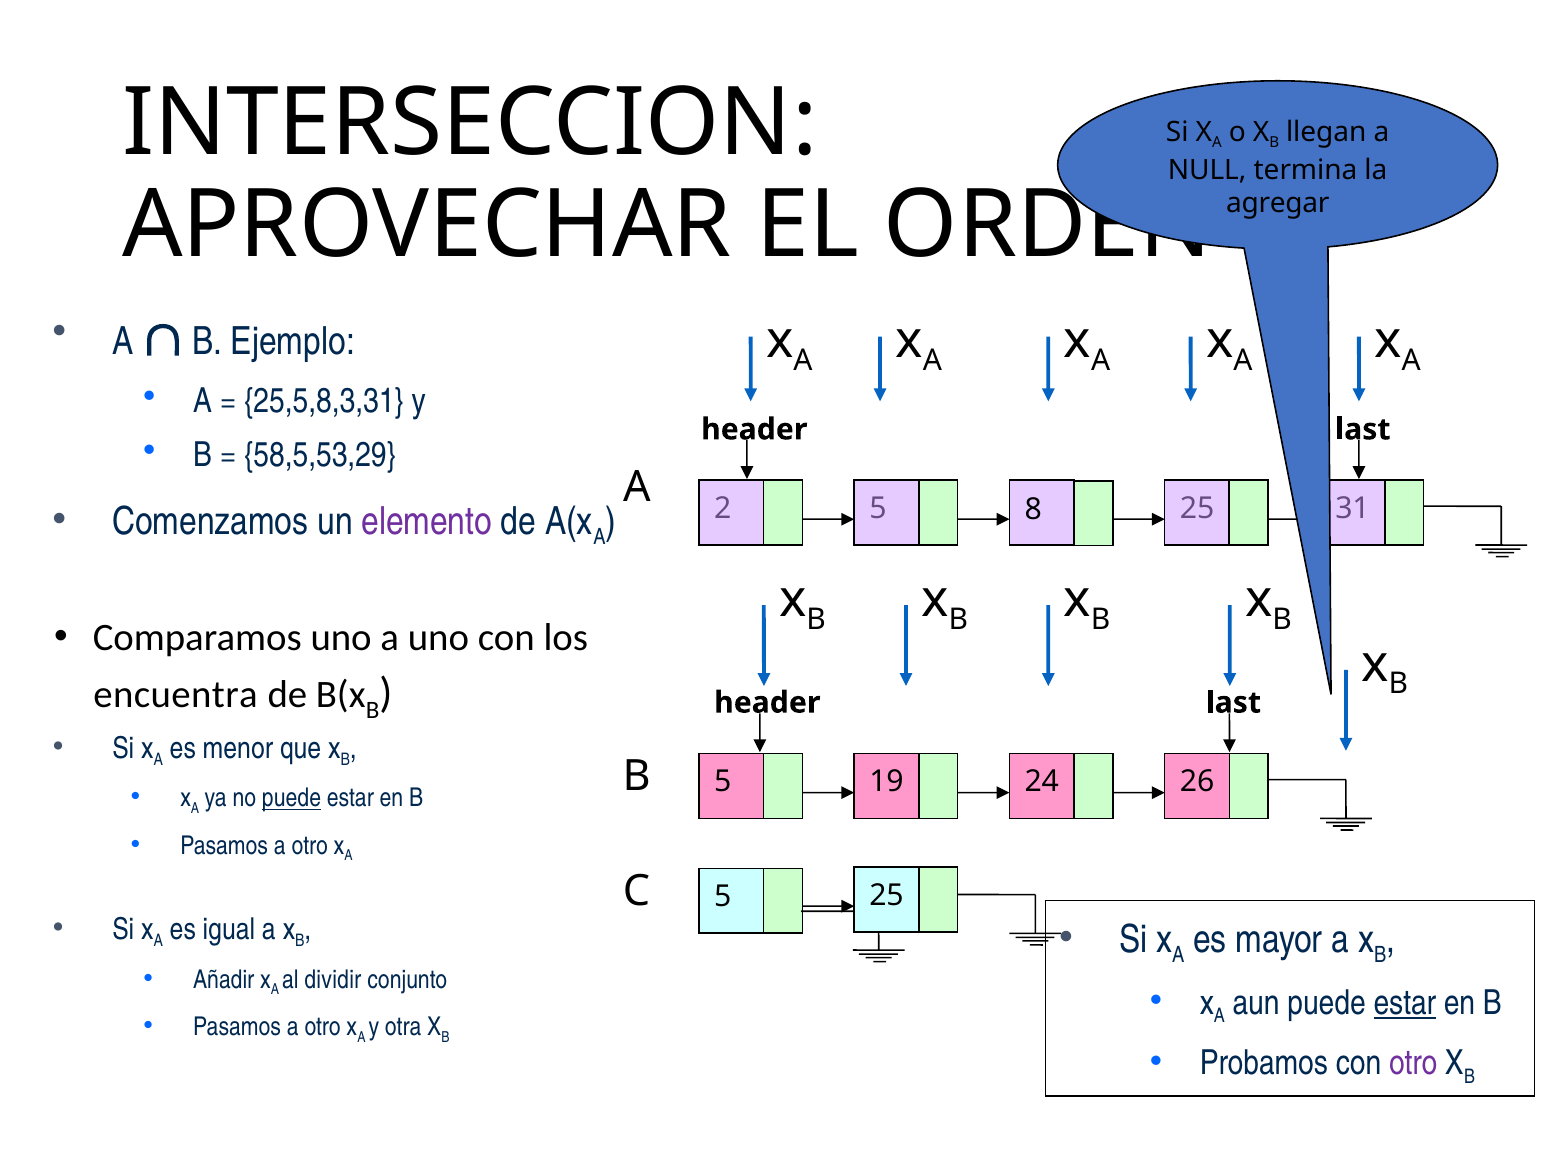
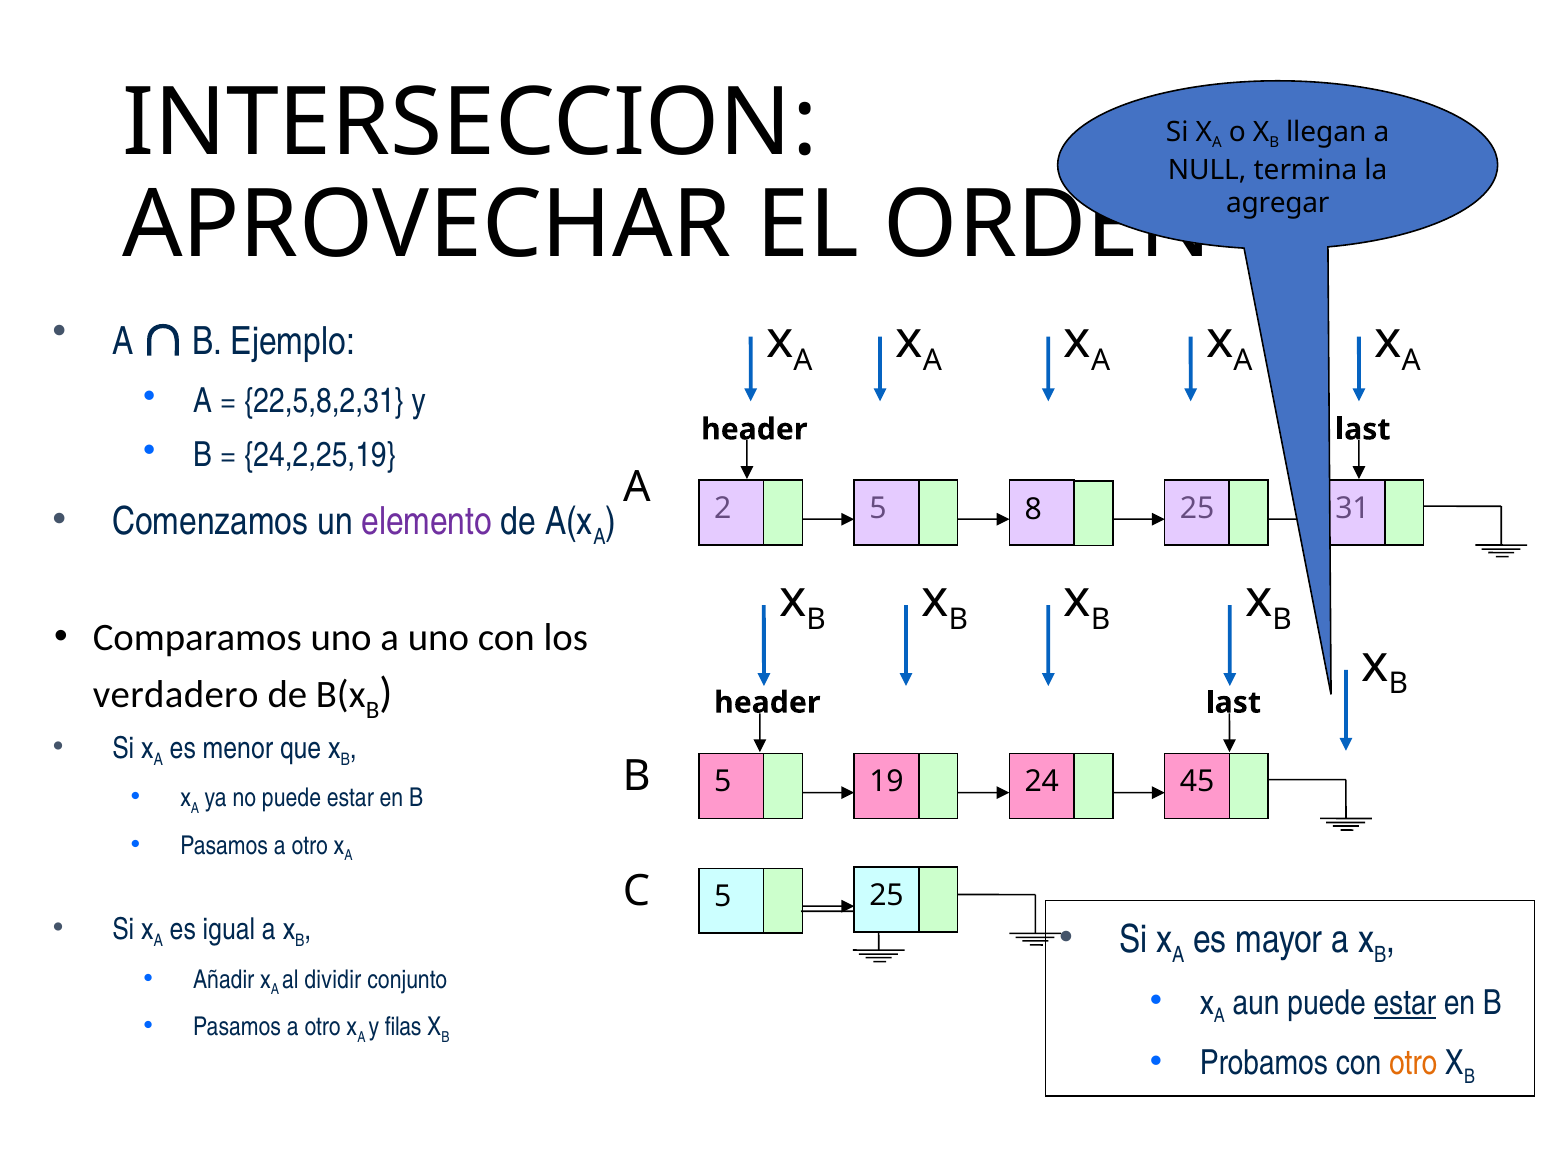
25,5,8,3,31: 25,5,8,3,31 -> 22,5,8,2,31
58,5,53,29: 58,5,53,29 -> 24,2,25,19
encuentra: encuentra -> verdadero
26: 26 -> 45
puede at (292, 798) underline: present -> none
otra: otra -> filas
otro at (1413, 1063) colour: purple -> orange
